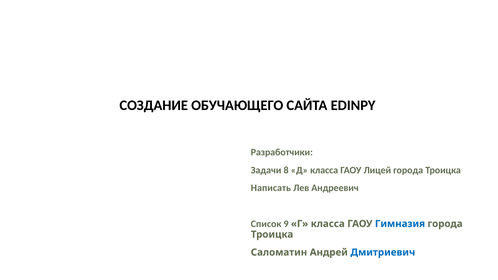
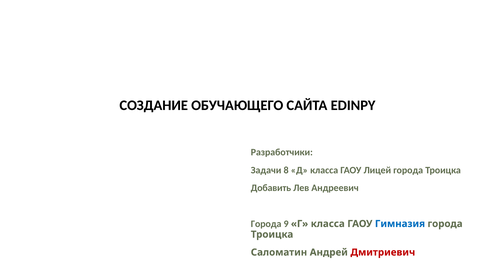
Написать: Написать -> Добавить
Список at (266, 224): Список -> Города
Дмитриевич colour: blue -> red
